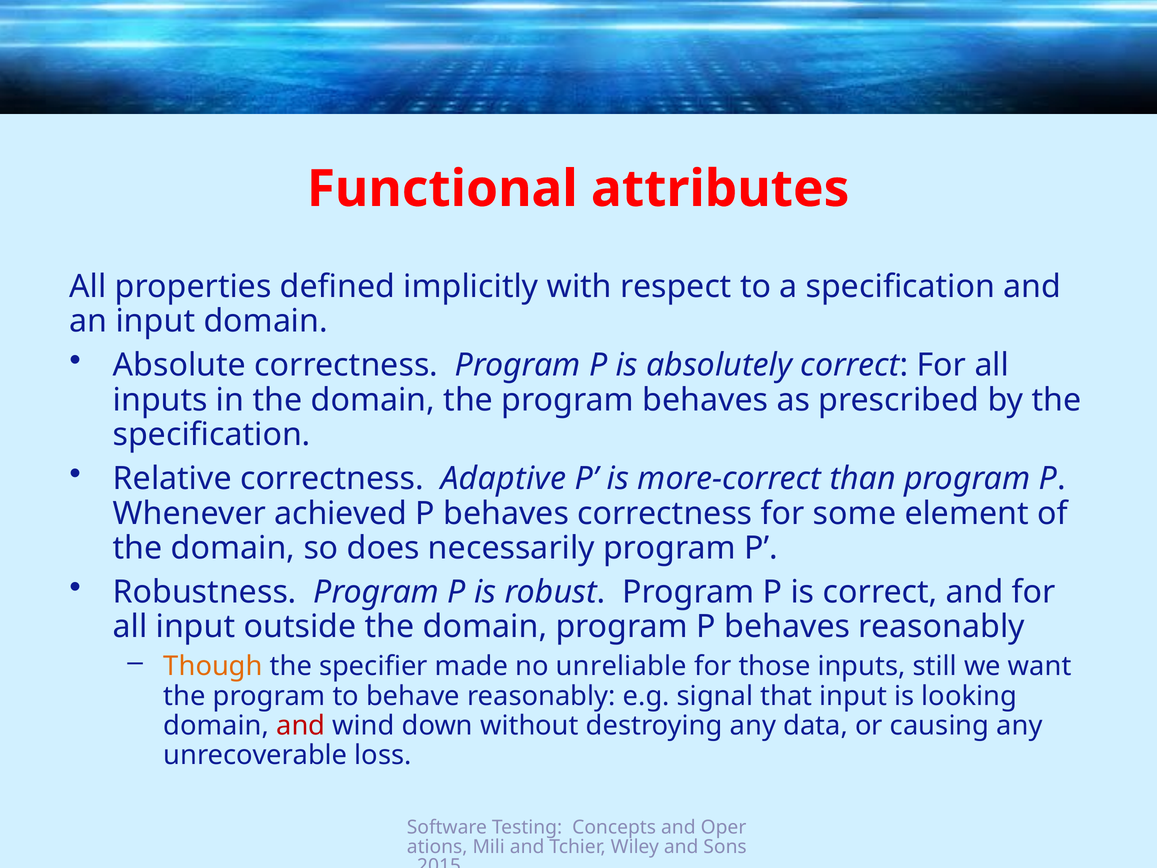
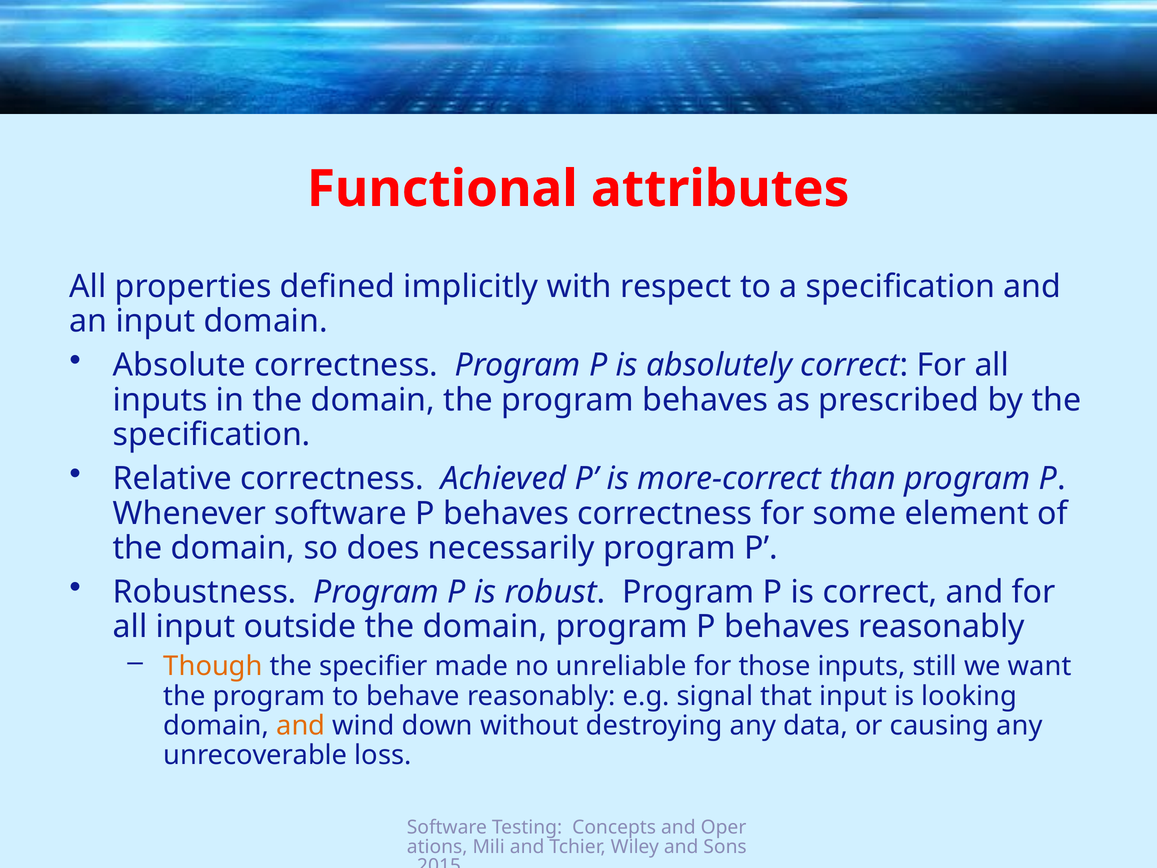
Adaptive: Adaptive -> Achieved
Whenever achieved: achieved -> software
and at (301, 725) colour: red -> orange
